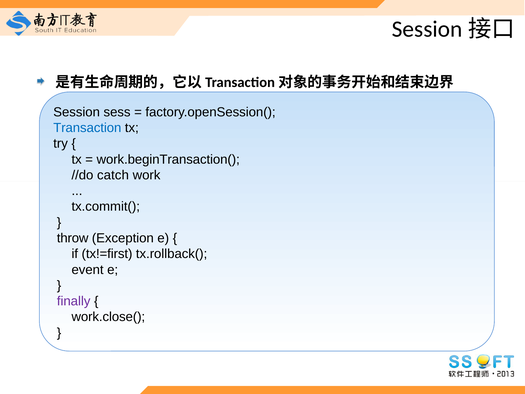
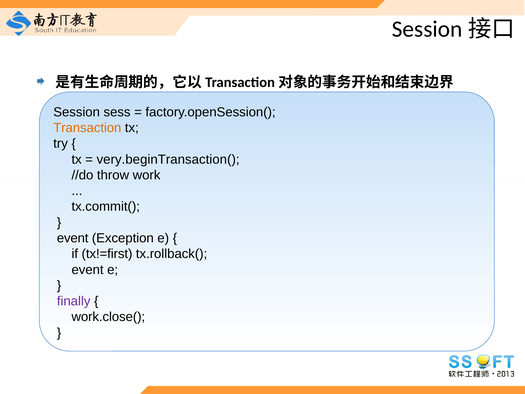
Transaction colour: blue -> orange
work.beginTransaction(: work.beginTransaction( -> very.beginTransaction(
catch: catch -> throw
throw at (73, 238): throw -> event
